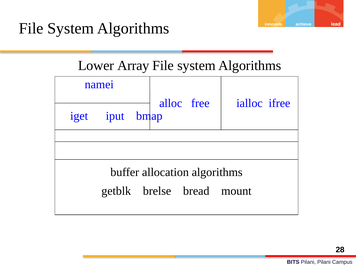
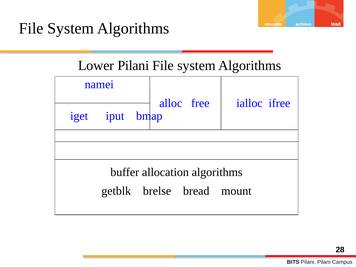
Lower Array: Array -> Pilani
